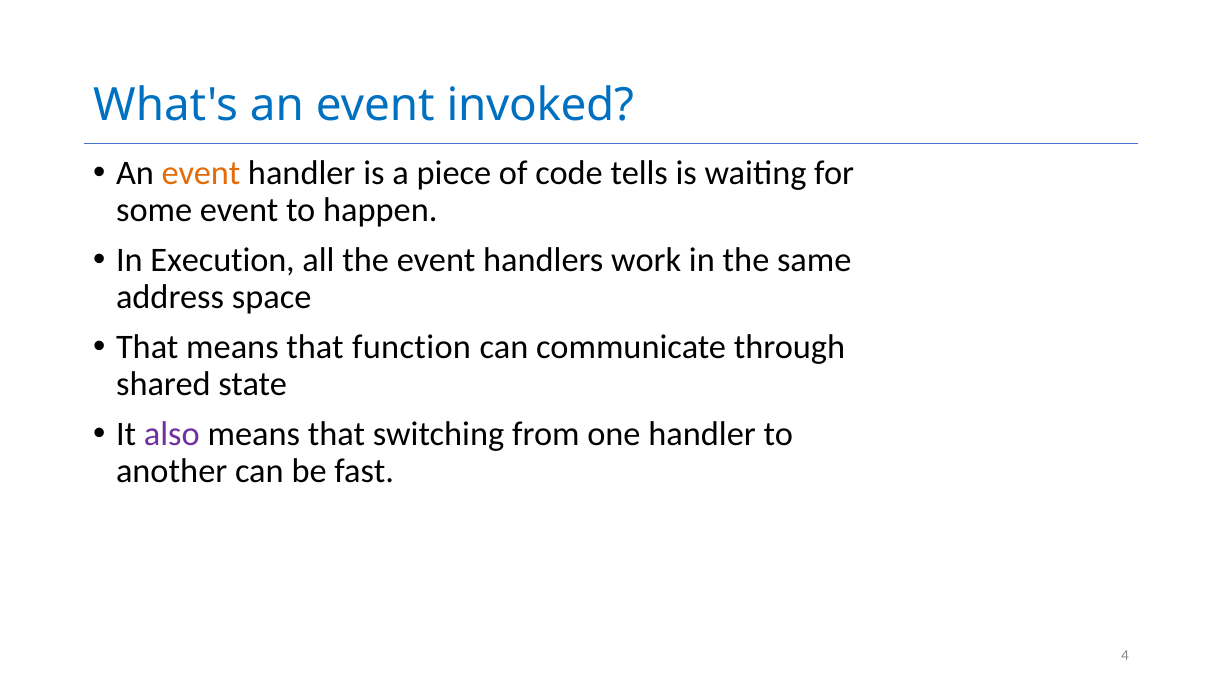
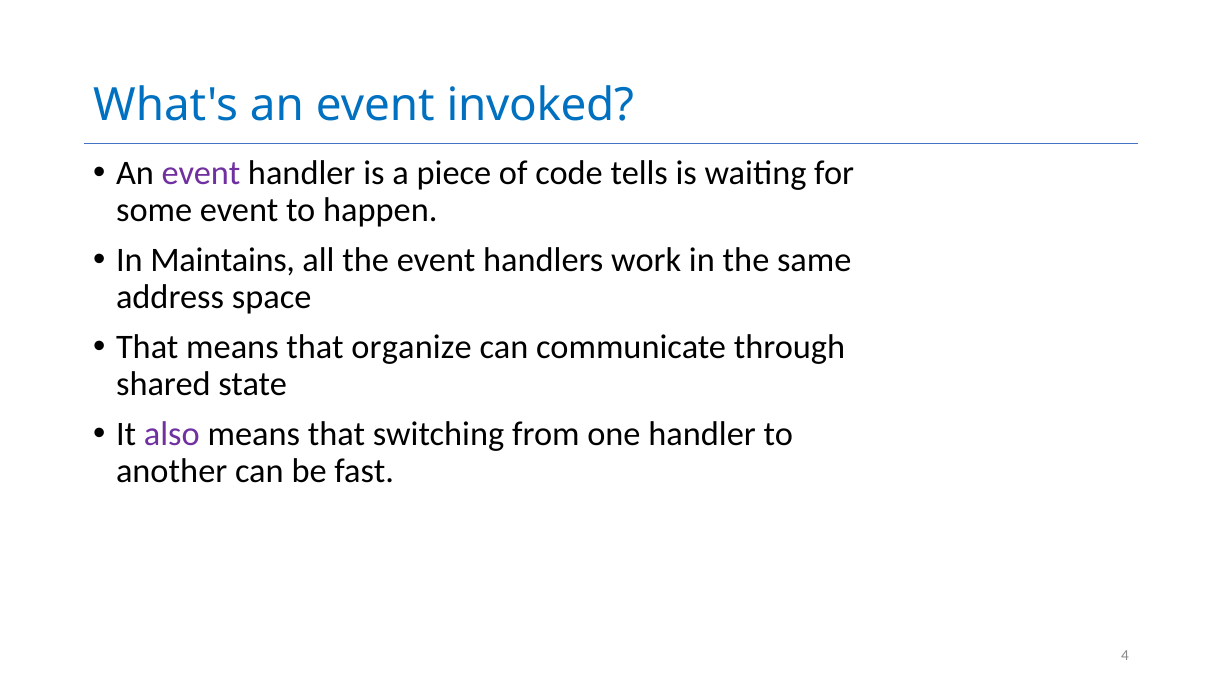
event at (201, 173) colour: orange -> purple
Execution: Execution -> Maintains
function: function -> organize
